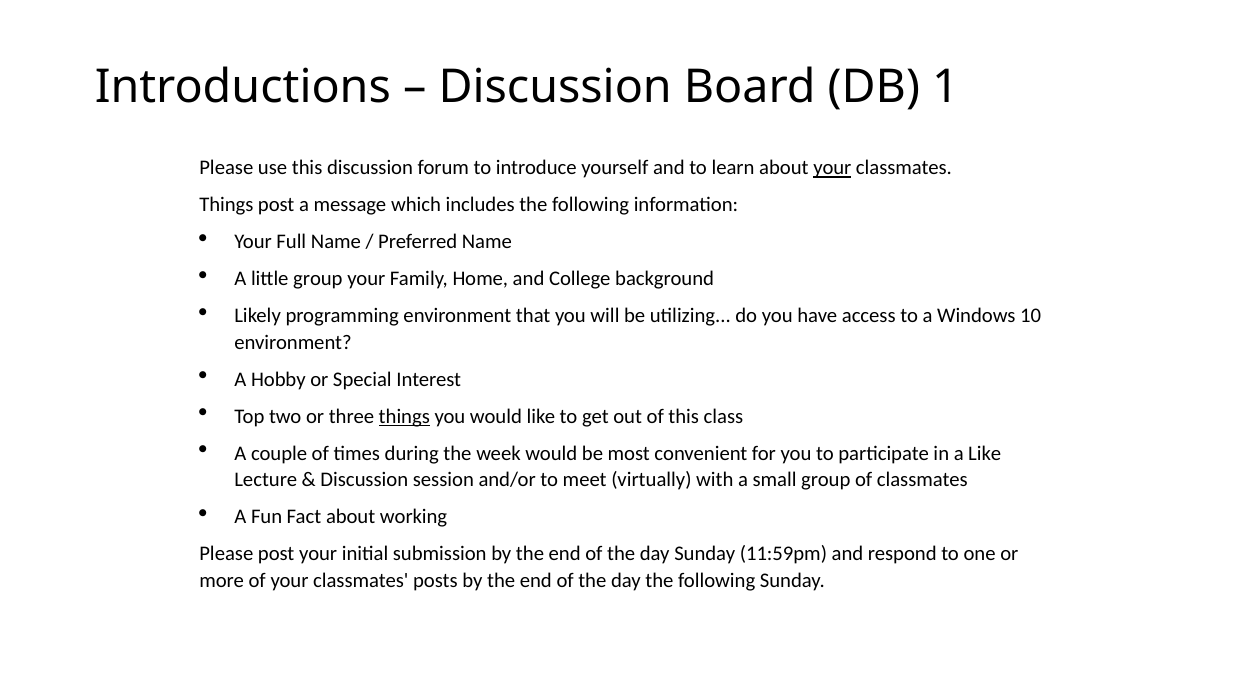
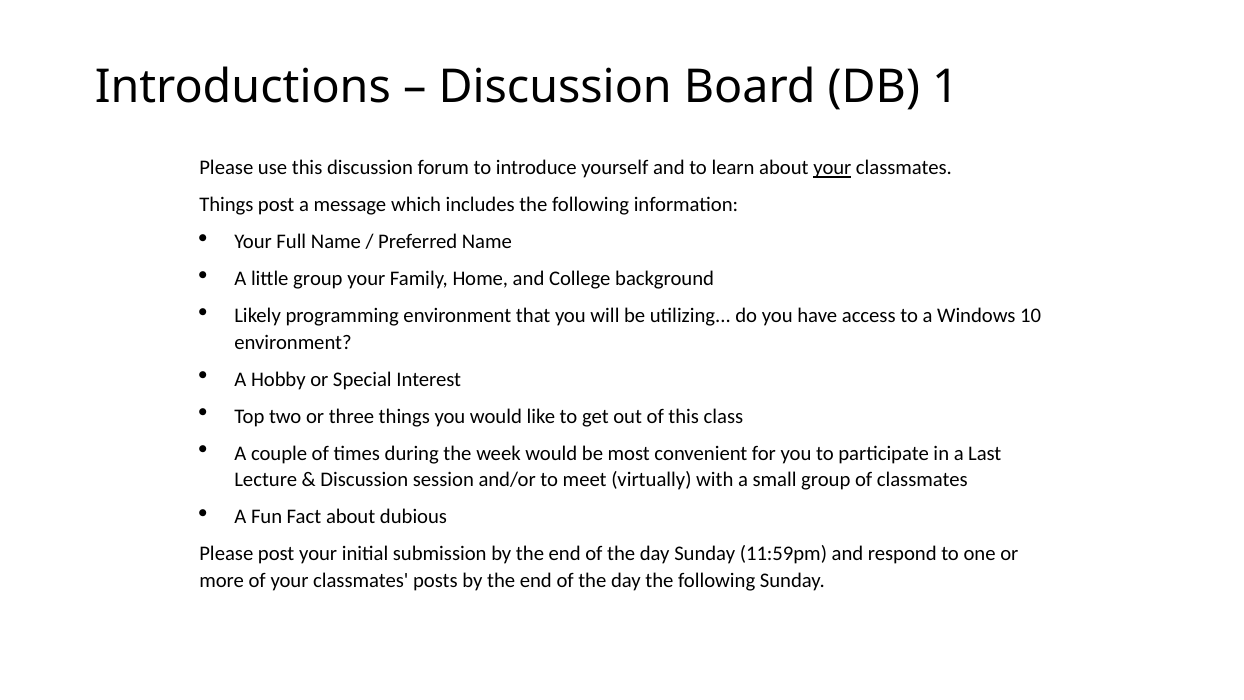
things at (404, 416) underline: present -> none
a Like: Like -> Last
working: working -> dubious
